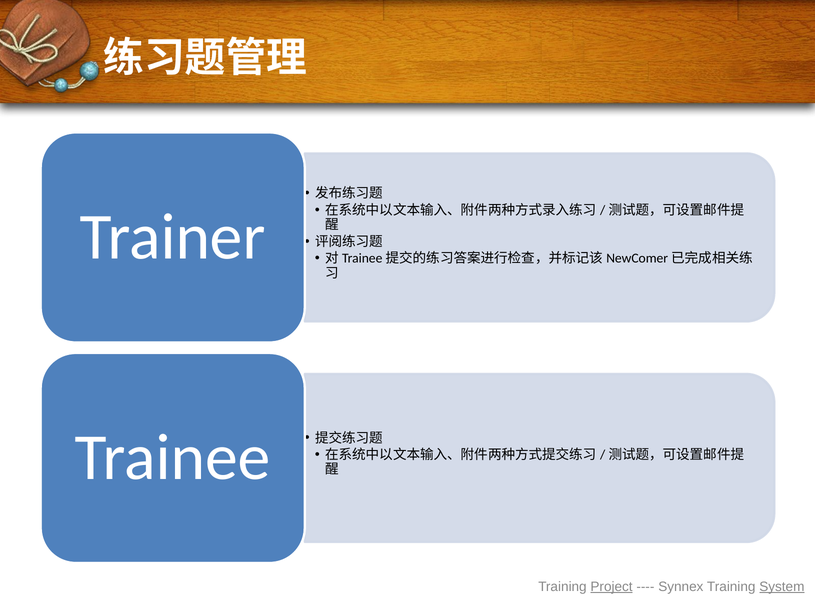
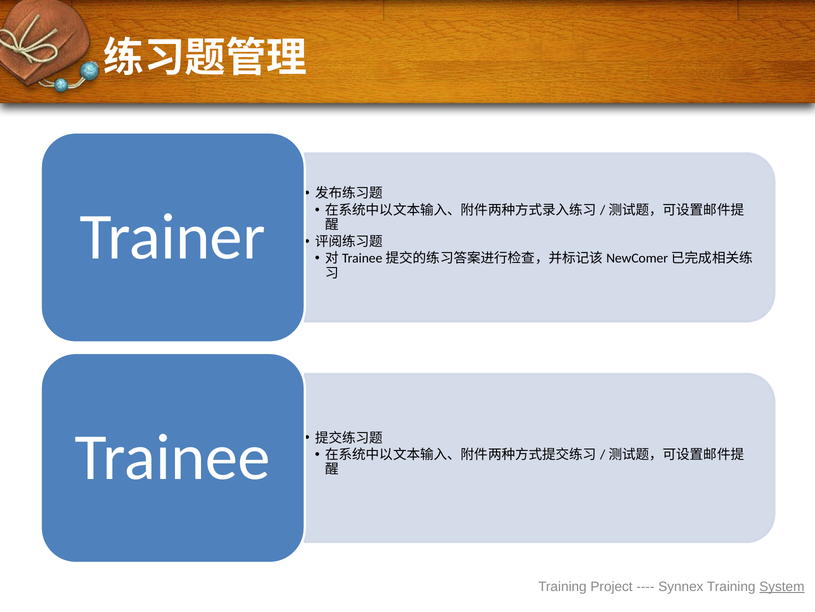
Project underline: present -> none
